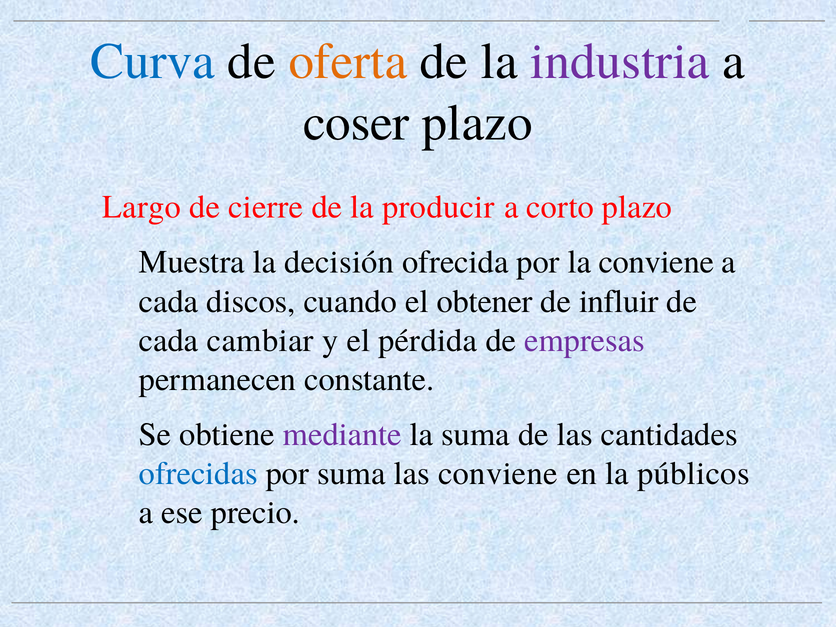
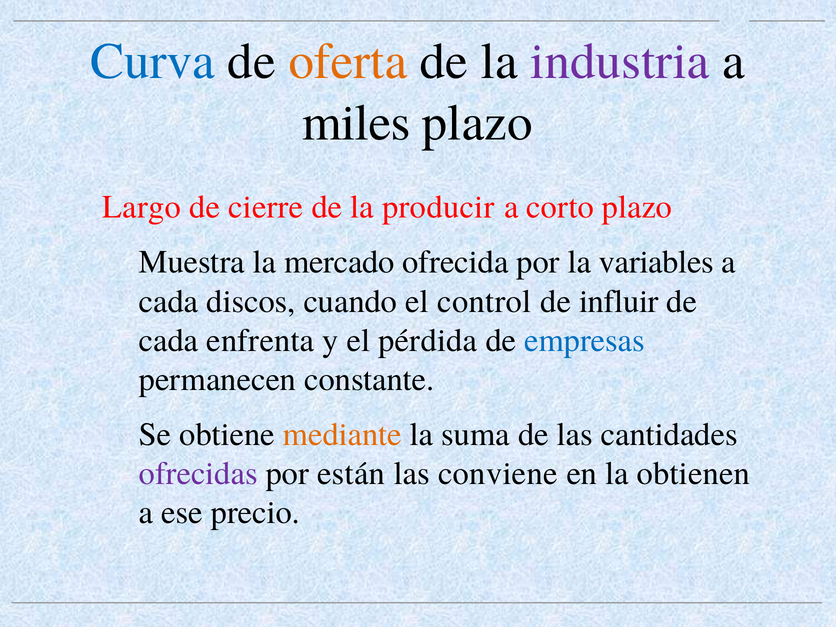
coser: coser -> miles
decisión: decisión -> mercado
la conviene: conviene -> variables
obtener: obtener -> control
cambiar: cambiar -> enfrenta
empresas colour: purple -> blue
mediante colour: purple -> orange
ofrecidas colour: blue -> purple
por suma: suma -> están
públicos: públicos -> obtienen
